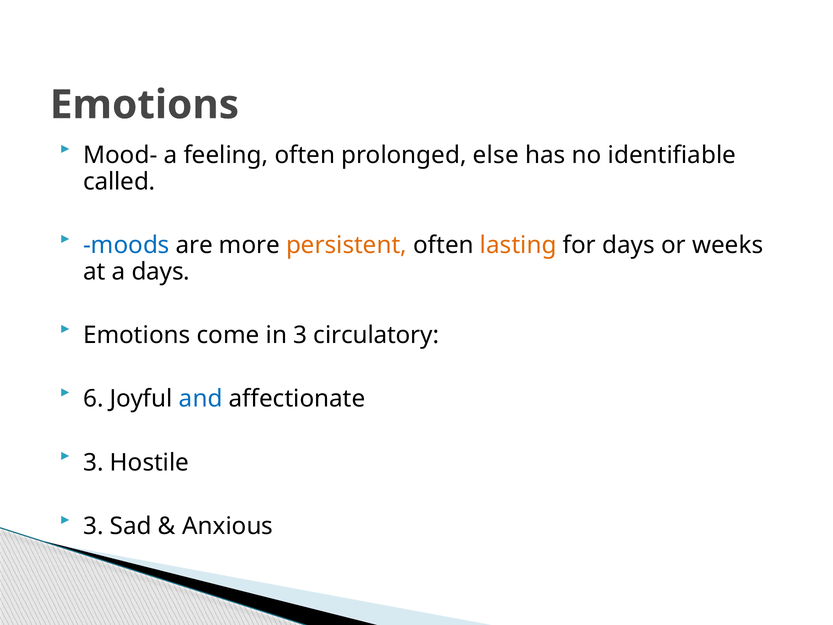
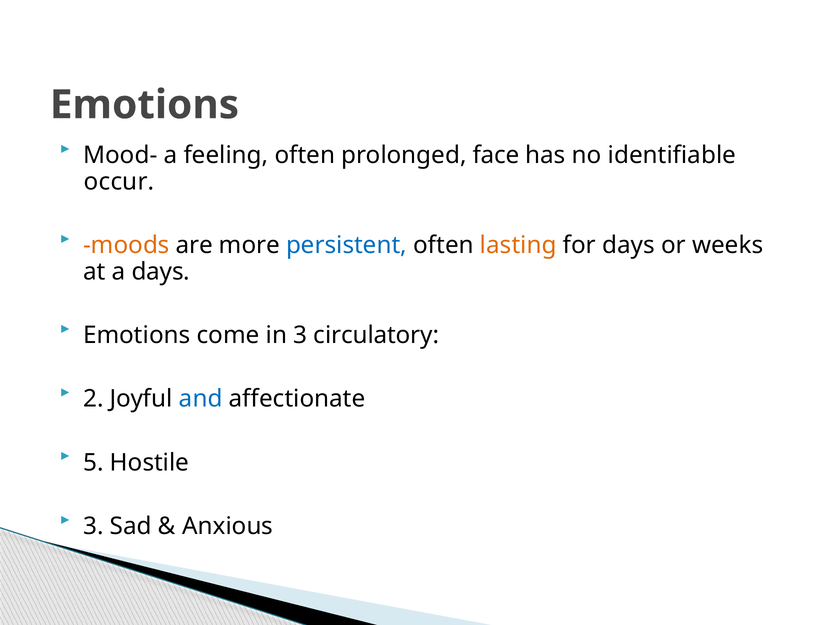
else: else -> face
called: called -> occur
moods colour: blue -> orange
persistent colour: orange -> blue
6: 6 -> 2
3 at (93, 462): 3 -> 5
